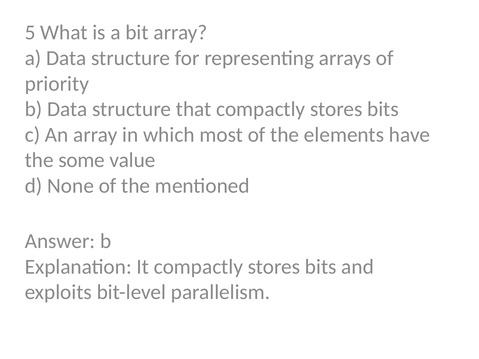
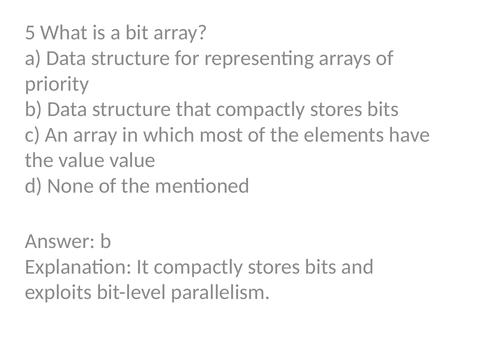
the some: some -> value
